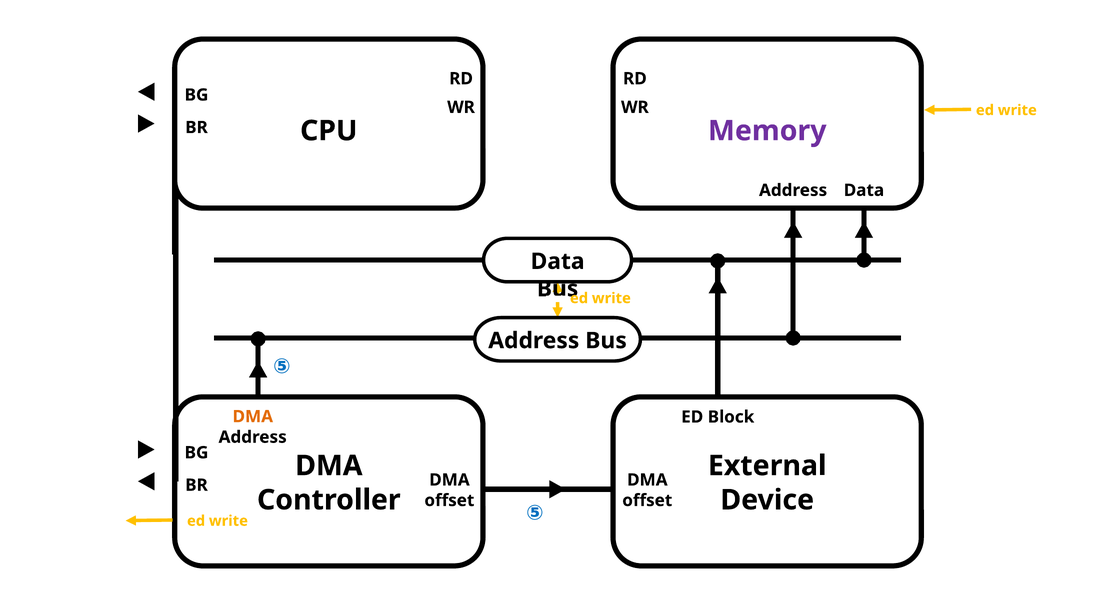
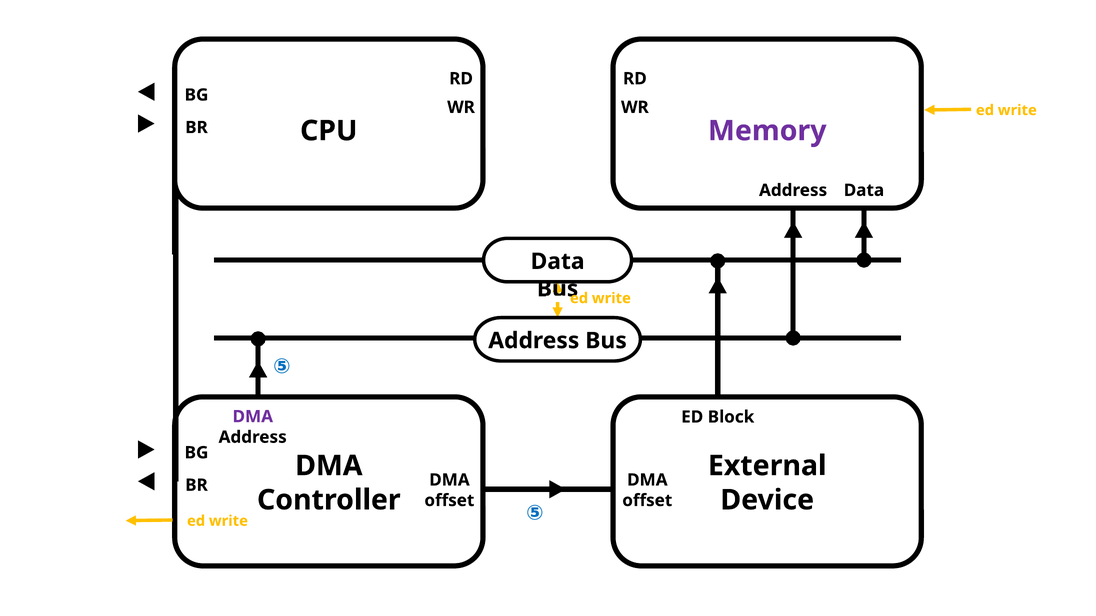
DMA at (253, 417) colour: orange -> purple
